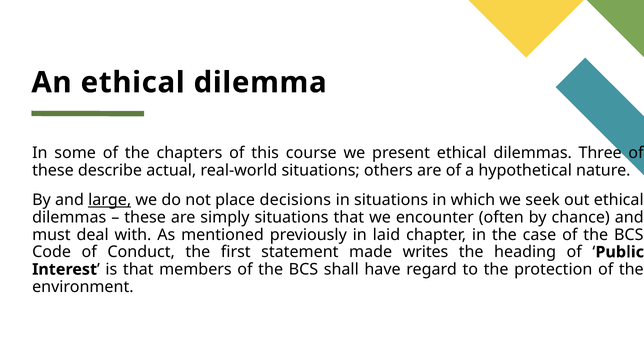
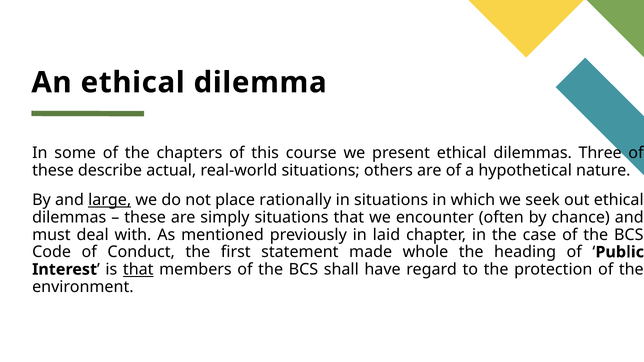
decisions: decisions -> rationally
writes: writes -> whole
that at (138, 270) underline: none -> present
